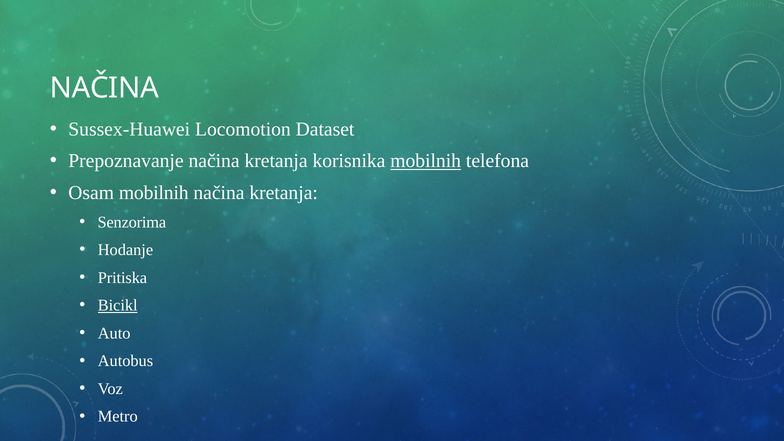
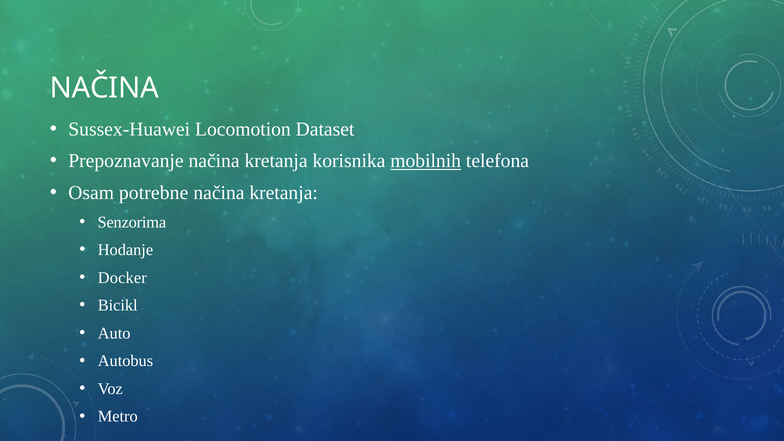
Osam mobilnih: mobilnih -> potrebne
Pritiska: Pritiska -> Docker
Bicikl underline: present -> none
